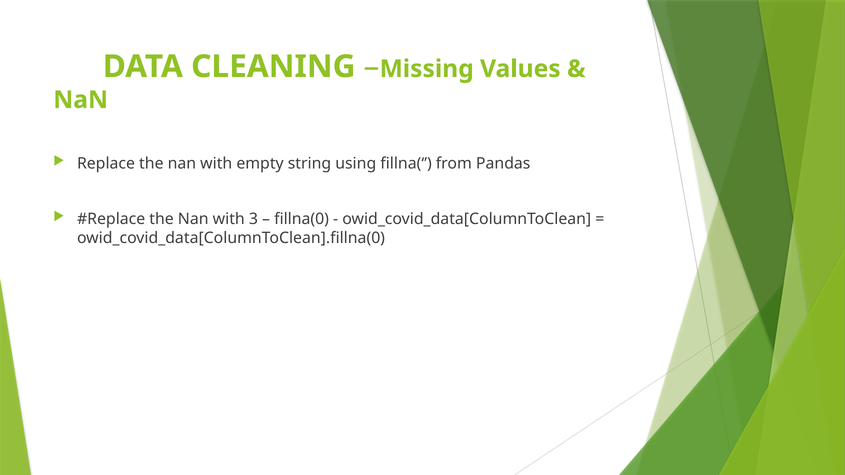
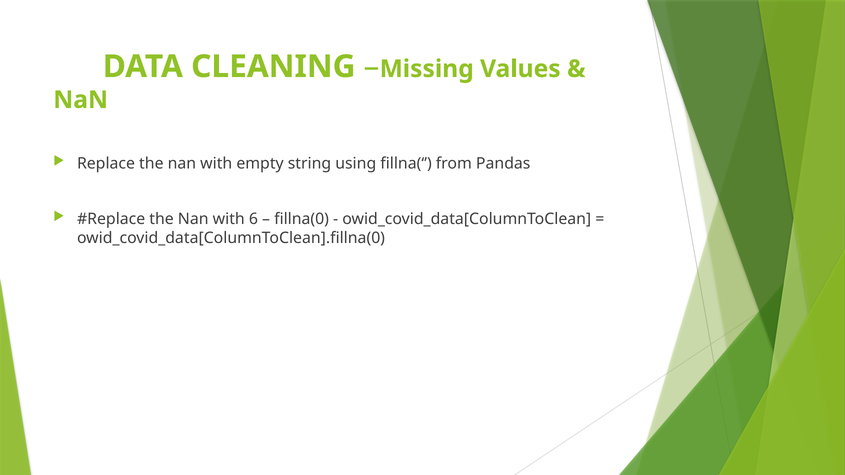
3: 3 -> 6
